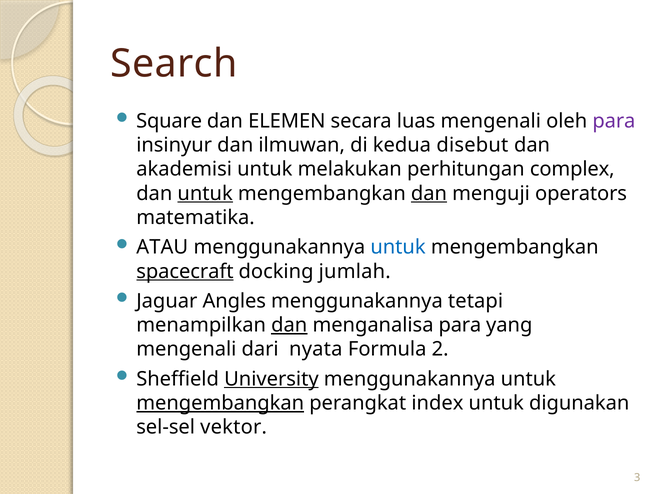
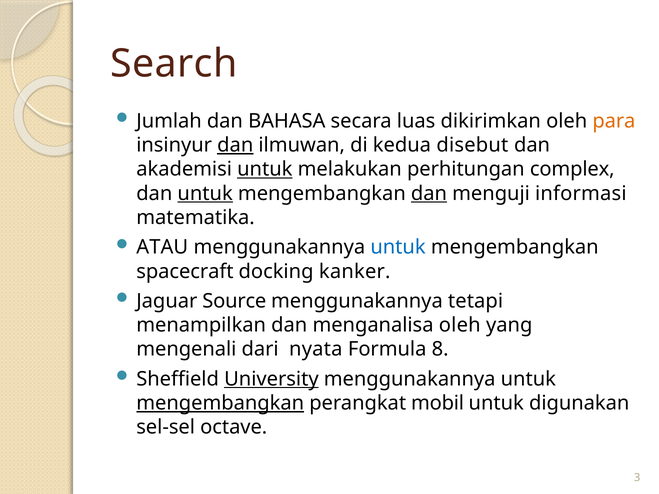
Square: Square -> Jumlah
ELEMEN: ELEMEN -> BAHASA
luas mengenali: mengenali -> dikirimkan
para at (614, 121) colour: purple -> orange
dan at (235, 145) underline: none -> present
untuk at (265, 169) underline: none -> present
operators: operators -> informasi
spacecraft underline: present -> none
jumlah: jumlah -> kanker
Angles: Angles -> Source
dan at (289, 325) underline: present -> none
menganalisa para: para -> oleh
2: 2 -> 8
index: index -> mobil
vektor: vektor -> octave
